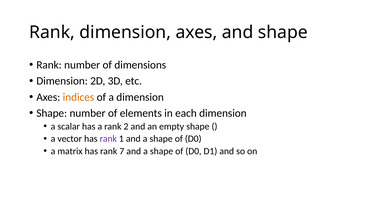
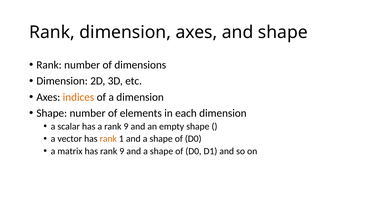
a rank 2: 2 -> 9
rank at (108, 138) colour: purple -> orange
has rank 7: 7 -> 9
